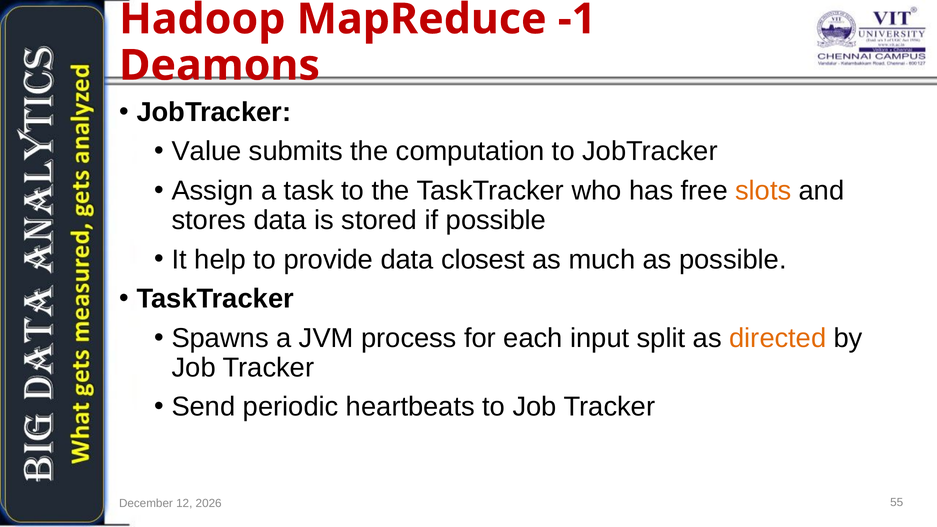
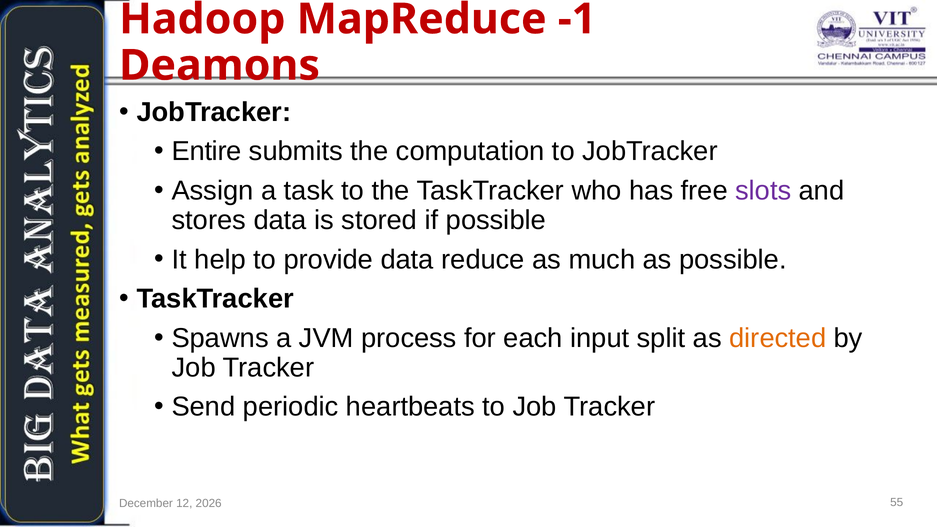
Value: Value -> Entire
slots colour: orange -> purple
closest: closest -> reduce
